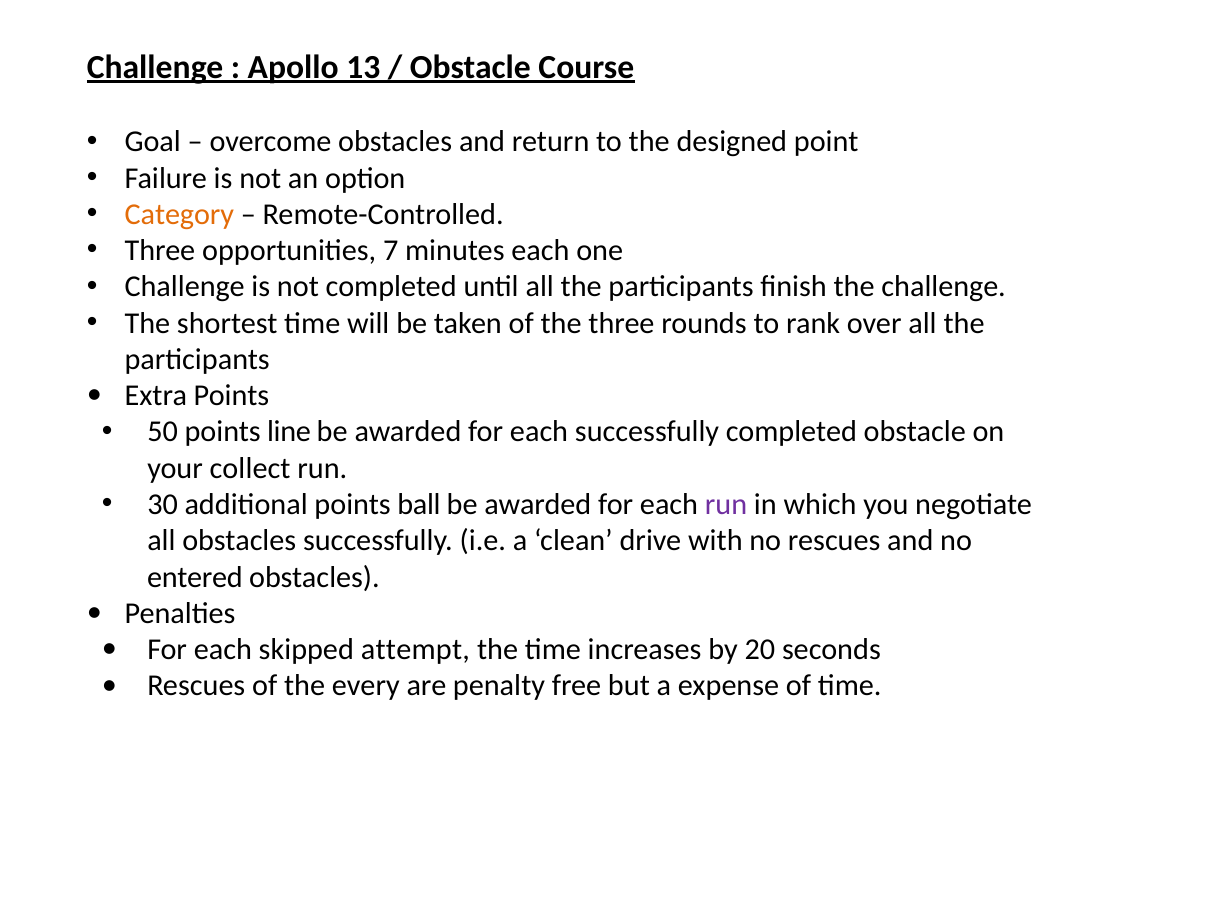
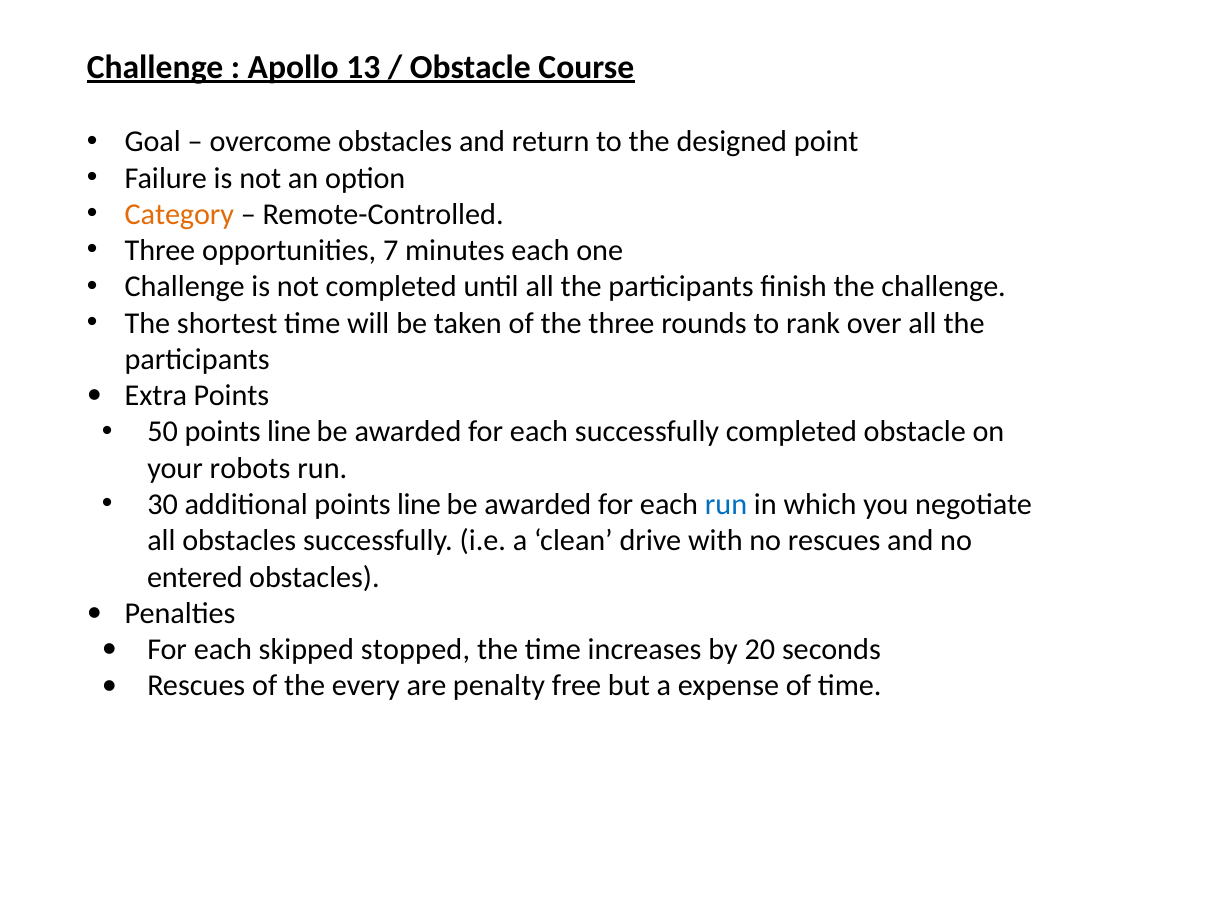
collect: collect -> robots
additional points ball: ball -> line
run at (726, 504) colour: purple -> blue
attempt: attempt -> stopped
